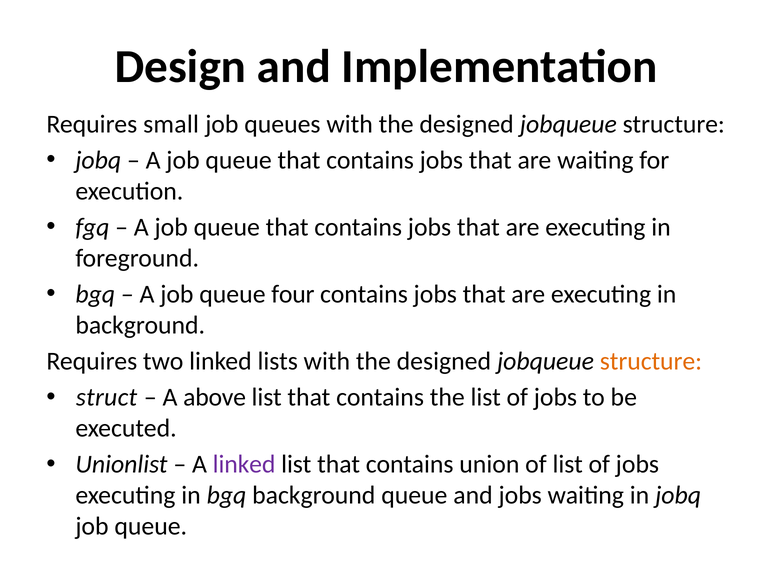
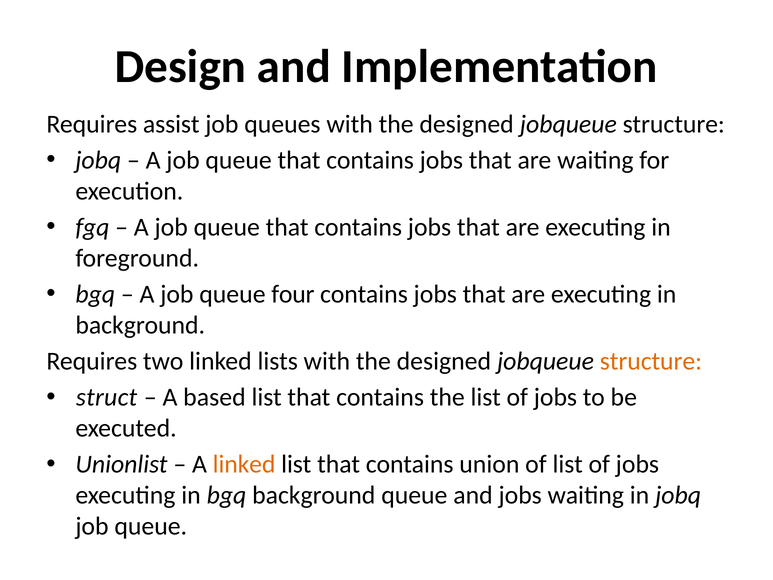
small: small -> assist
above: above -> based
linked at (244, 464) colour: purple -> orange
